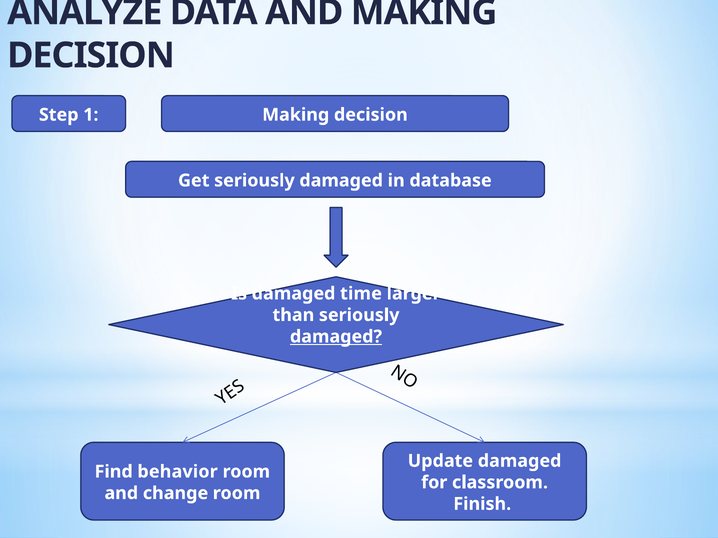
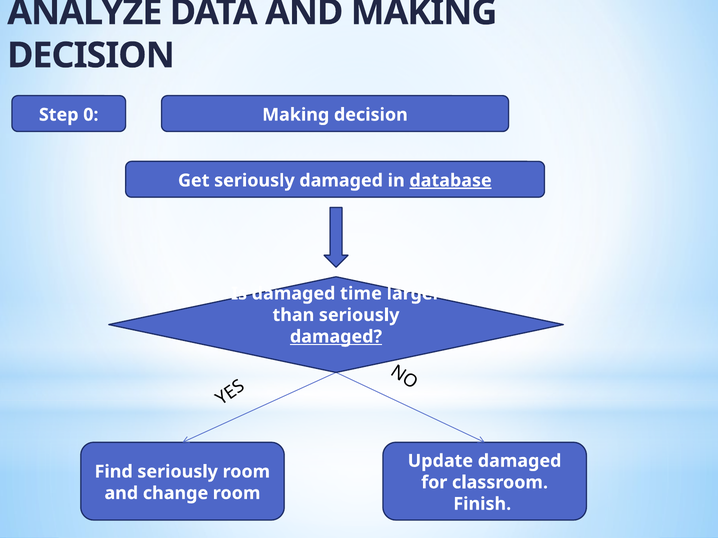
1: 1 -> 0
database underline: none -> present
Find behavior: behavior -> seriously
